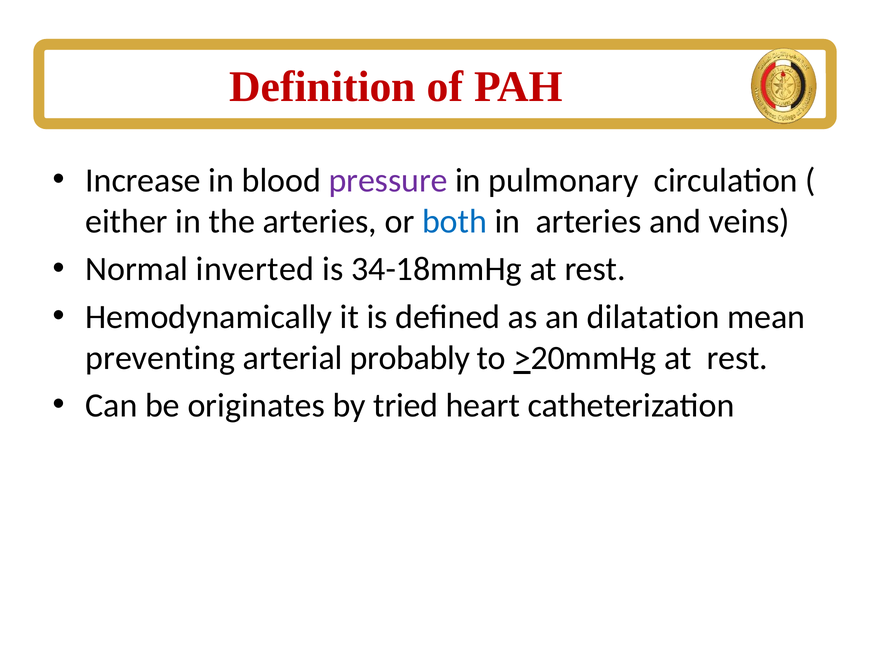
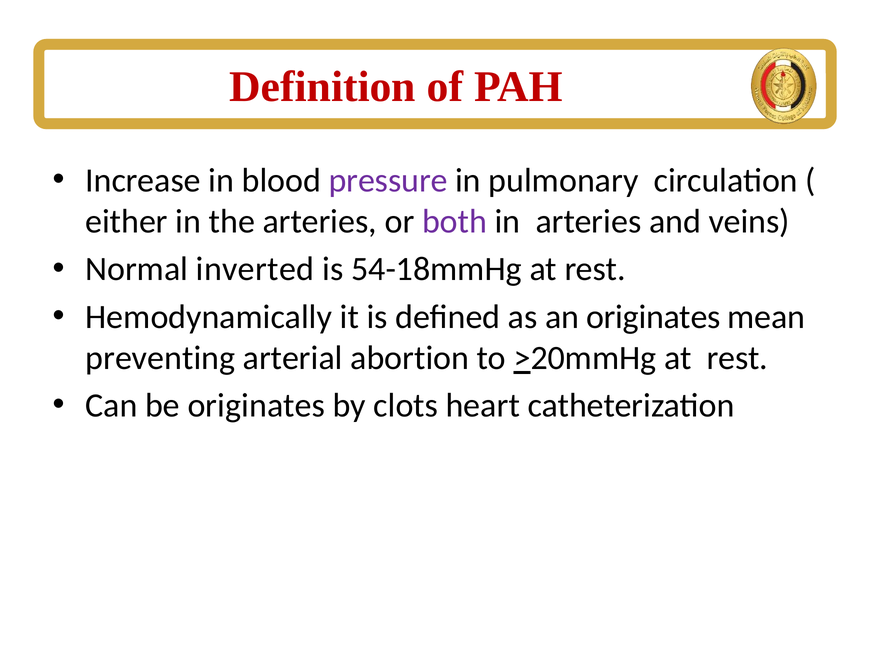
both colour: blue -> purple
34-18mmHg: 34-18mmHg -> 54-18mmHg
an dilatation: dilatation -> originates
probably: probably -> abortion
tried: tried -> clots
